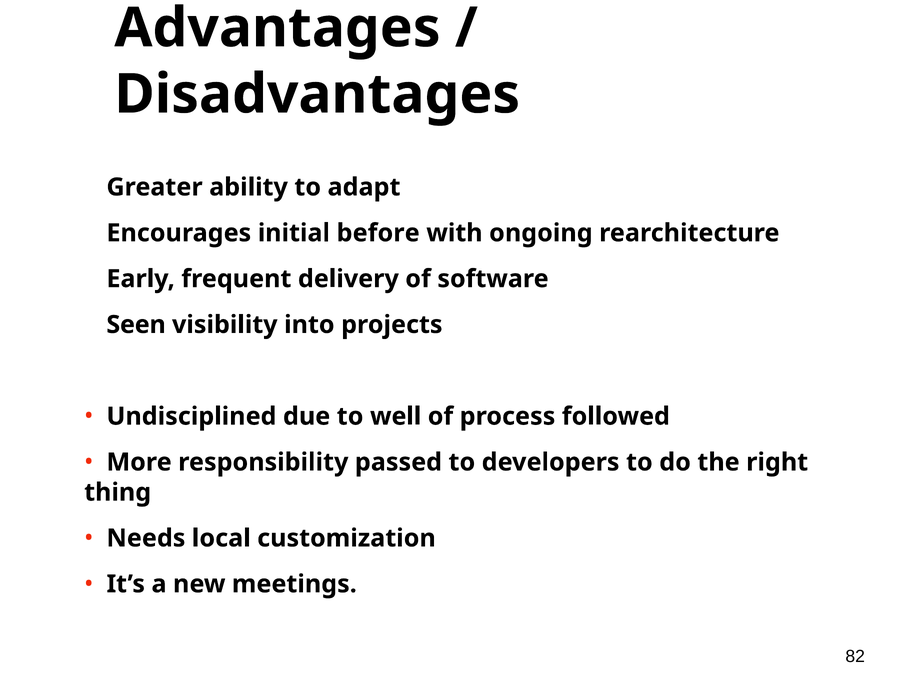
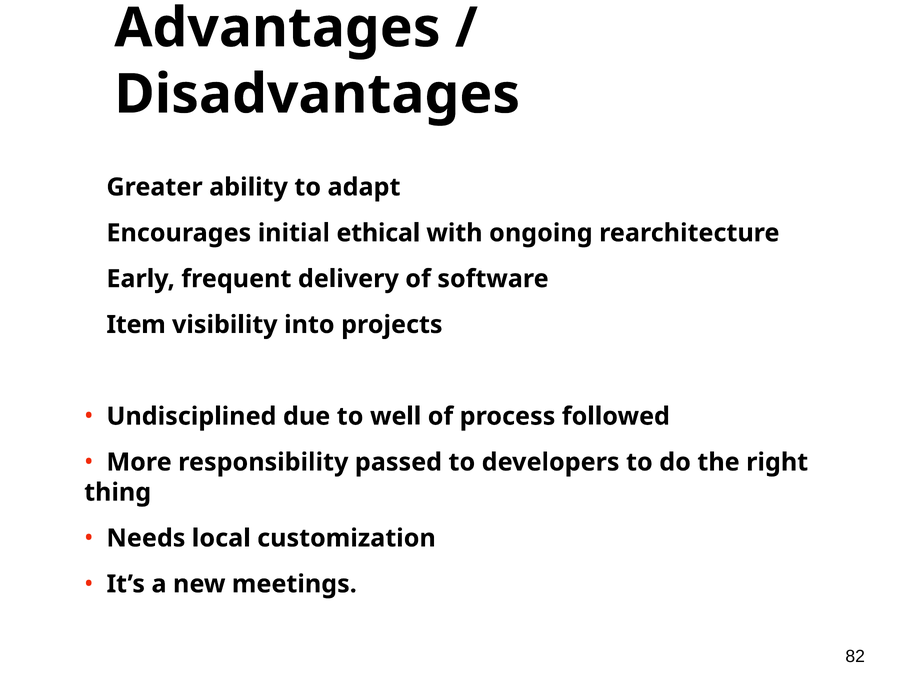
before: before -> ethical
Seen: Seen -> Item
